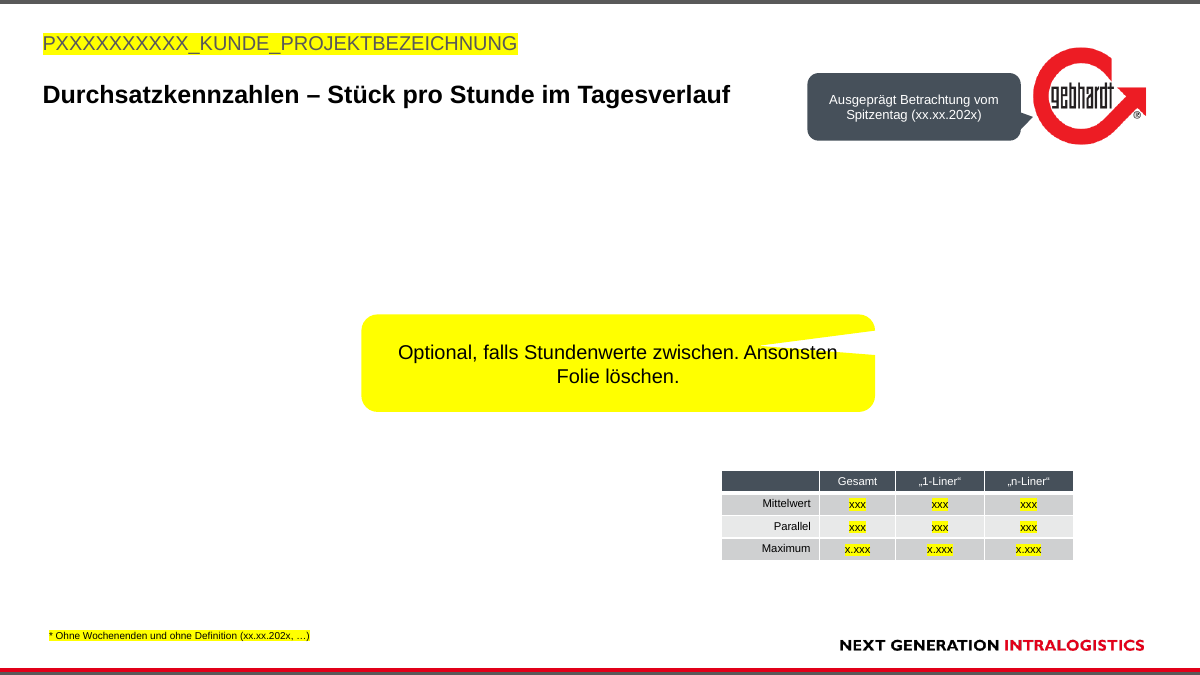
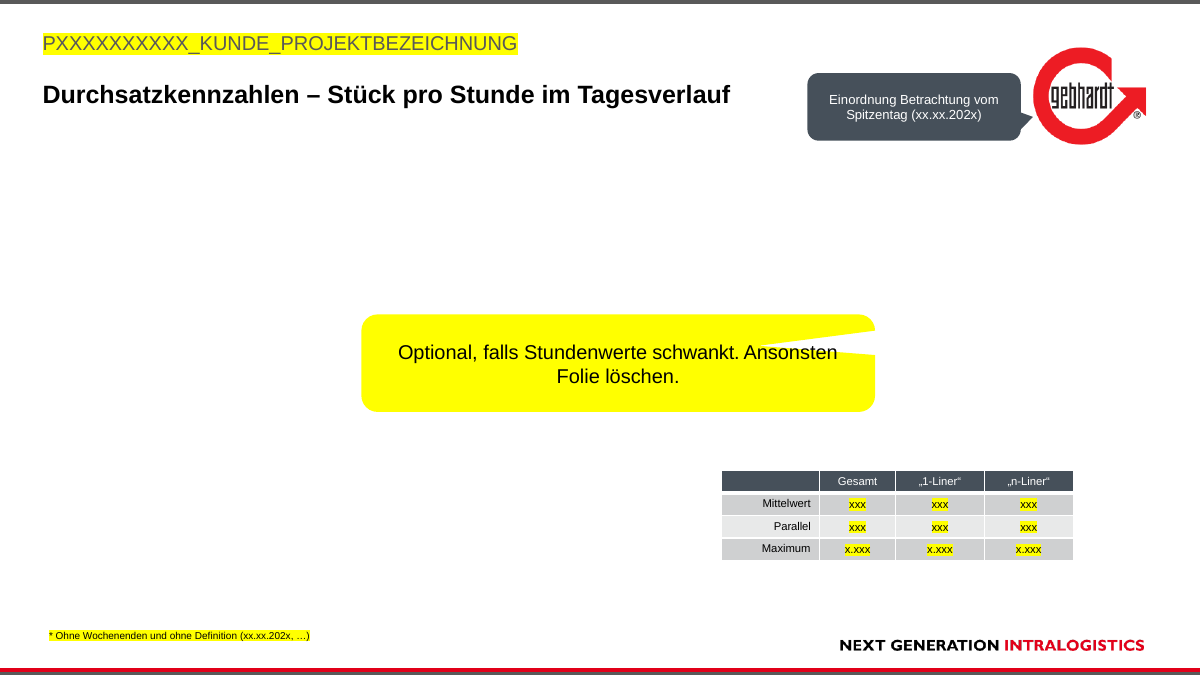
Ausgeprägt: Ausgeprägt -> Einordnung
zwischen: zwischen -> schwankt
